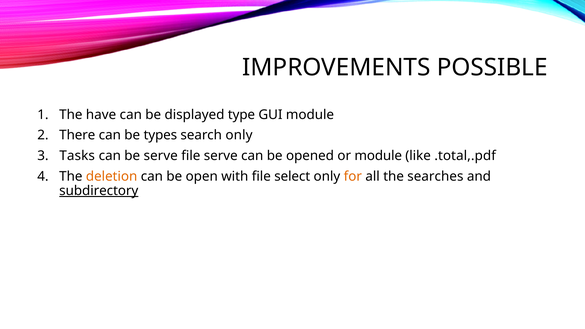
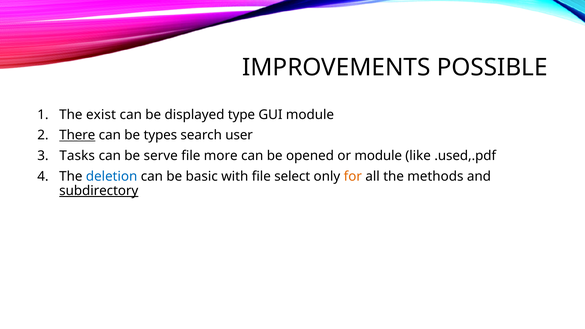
have: have -> exist
There underline: none -> present
search only: only -> user
file serve: serve -> more
.total,.pdf: .total,.pdf -> .used,.pdf
deletion colour: orange -> blue
open: open -> basic
searches: searches -> methods
